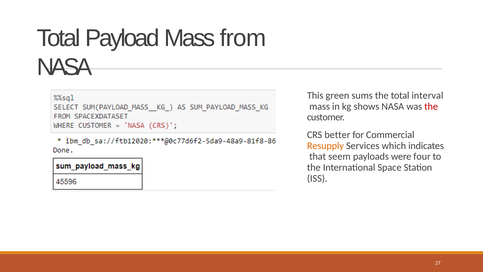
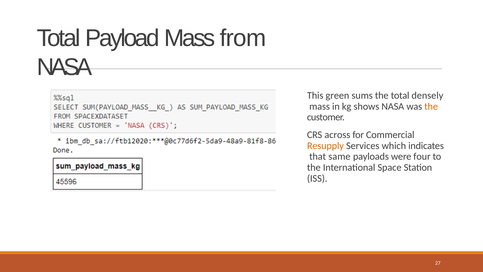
interval: interval -> densely
the at (431, 106) colour: red -> orange
better: better -> across
seem: seem -> same
